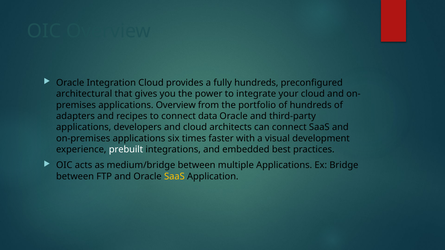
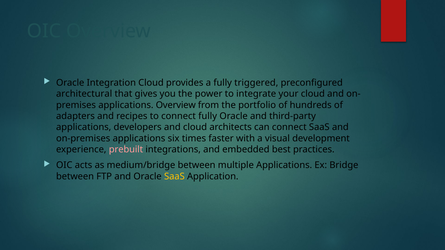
fully hundreds: hundreds -> triggered
connect data: data -> fully
prebuilt colour: white -> pink
